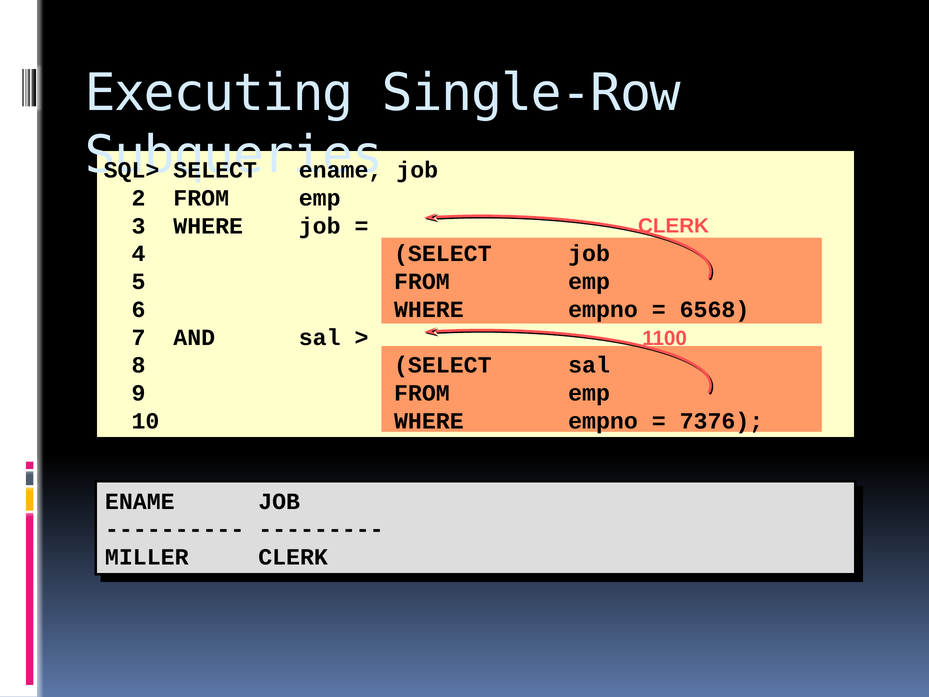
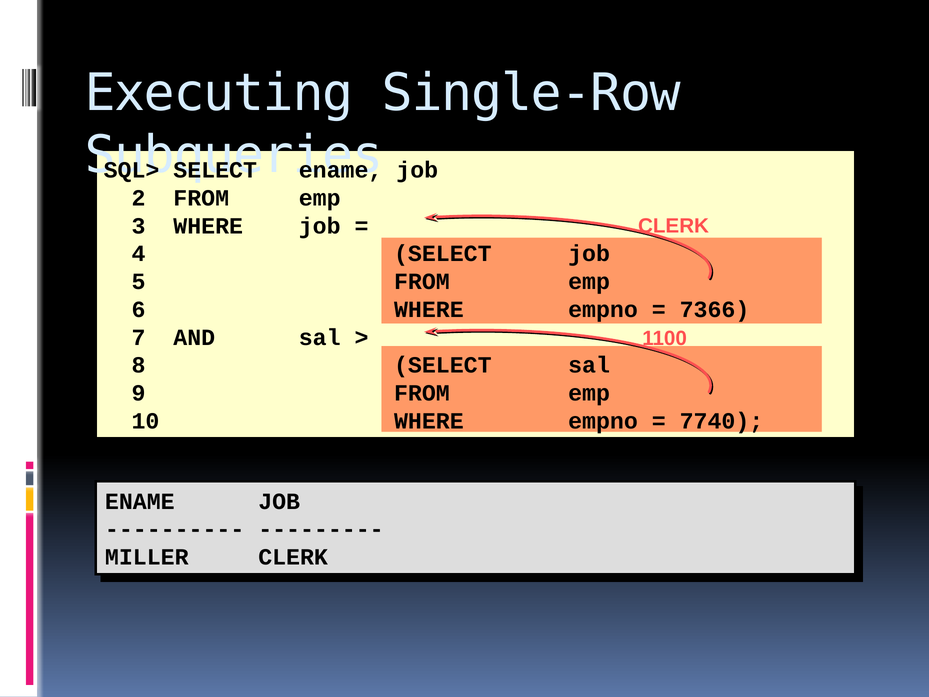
6568: 6568 -> 7366
7376: 7376 -> 7740
